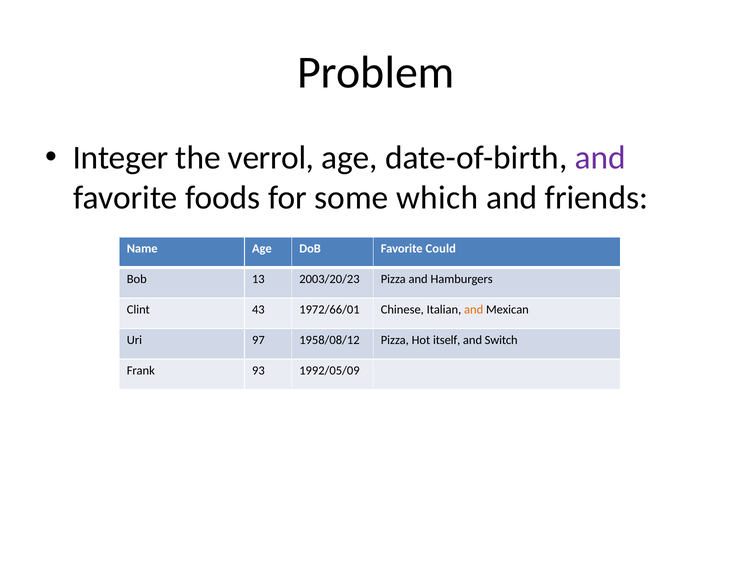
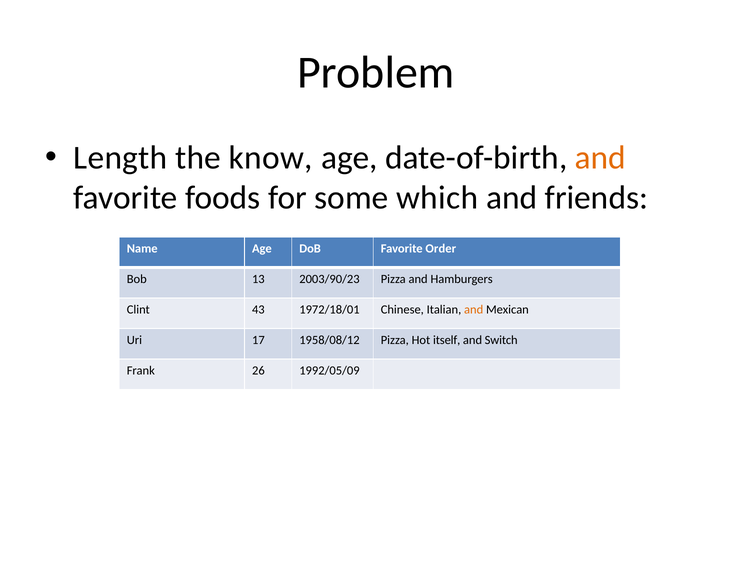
Integer: Integer -> Length
verrol: verrol -> know
and at (600, 158) colour: purple -> orange
Could: Could -> Order
2003/20/23: 2003/20/23 -> 2003/90/23
1972/66/01: 1972/66/01 -> 1972/18/01
97: 97 -> 17
93: 93 -> 26
